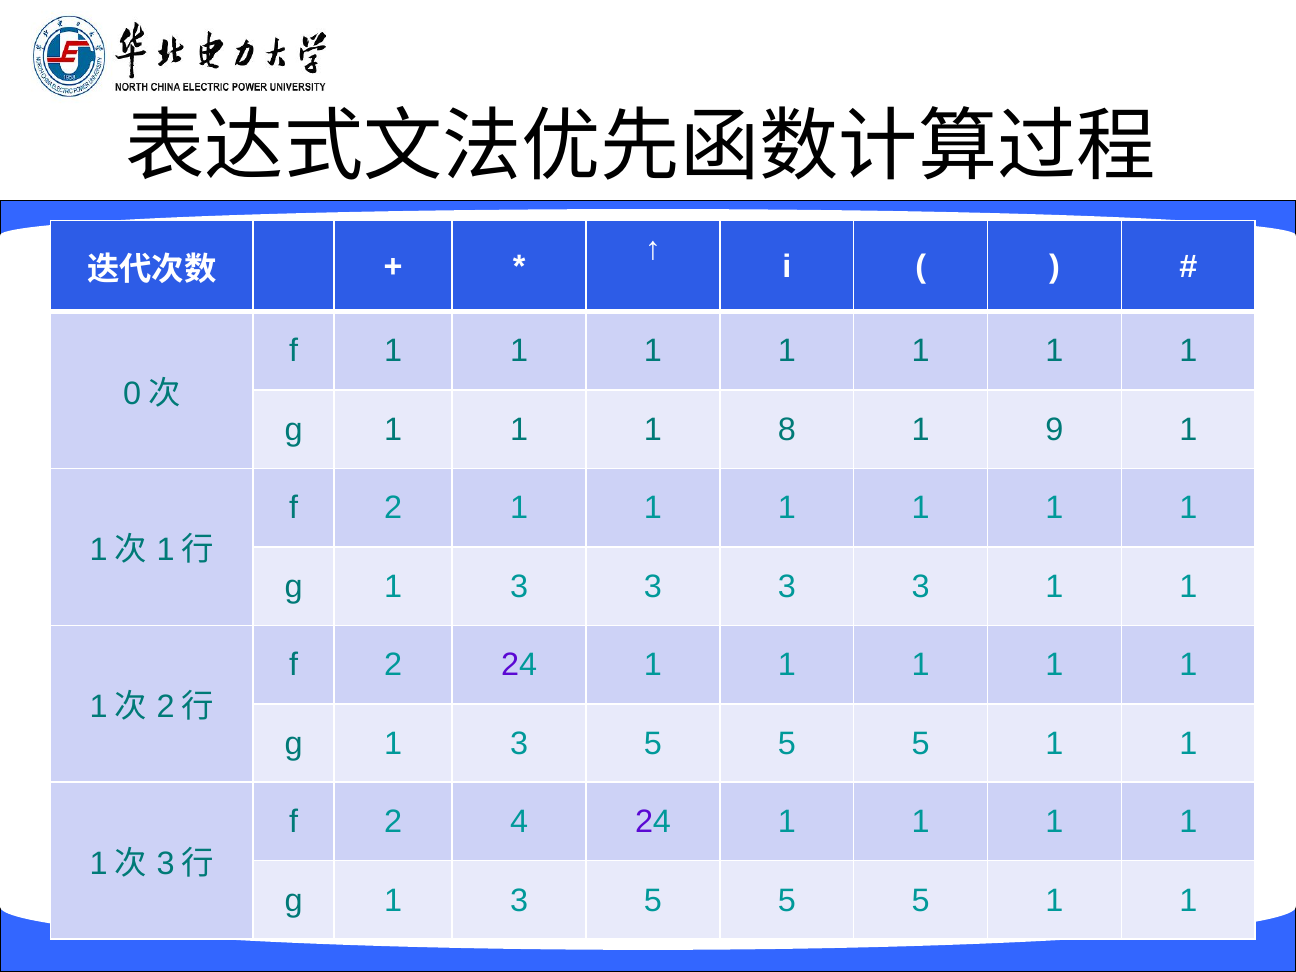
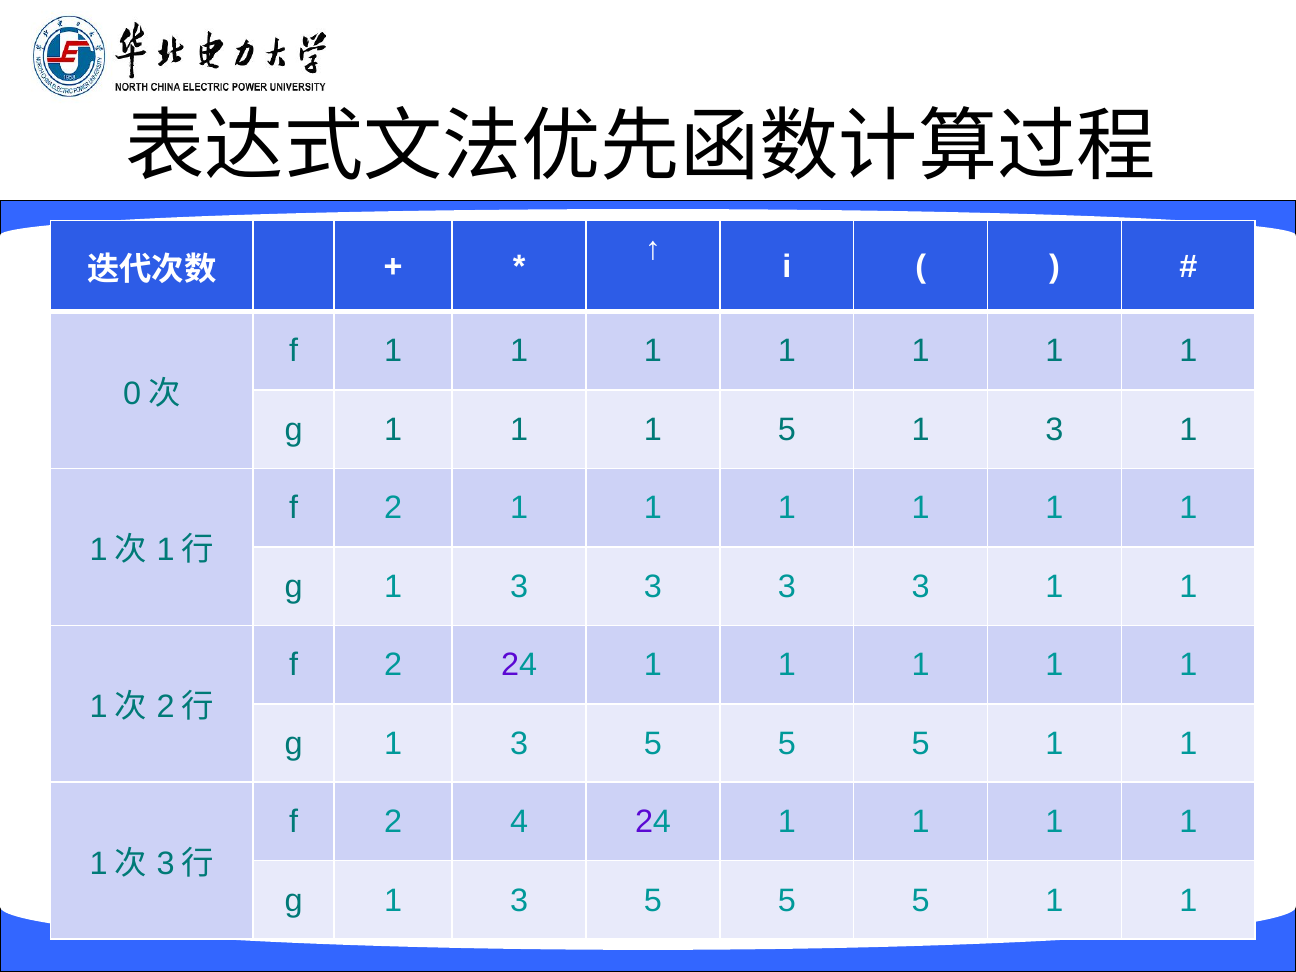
1 8: 8 -> 5
9 at (1054, 430): 9 -> 3
